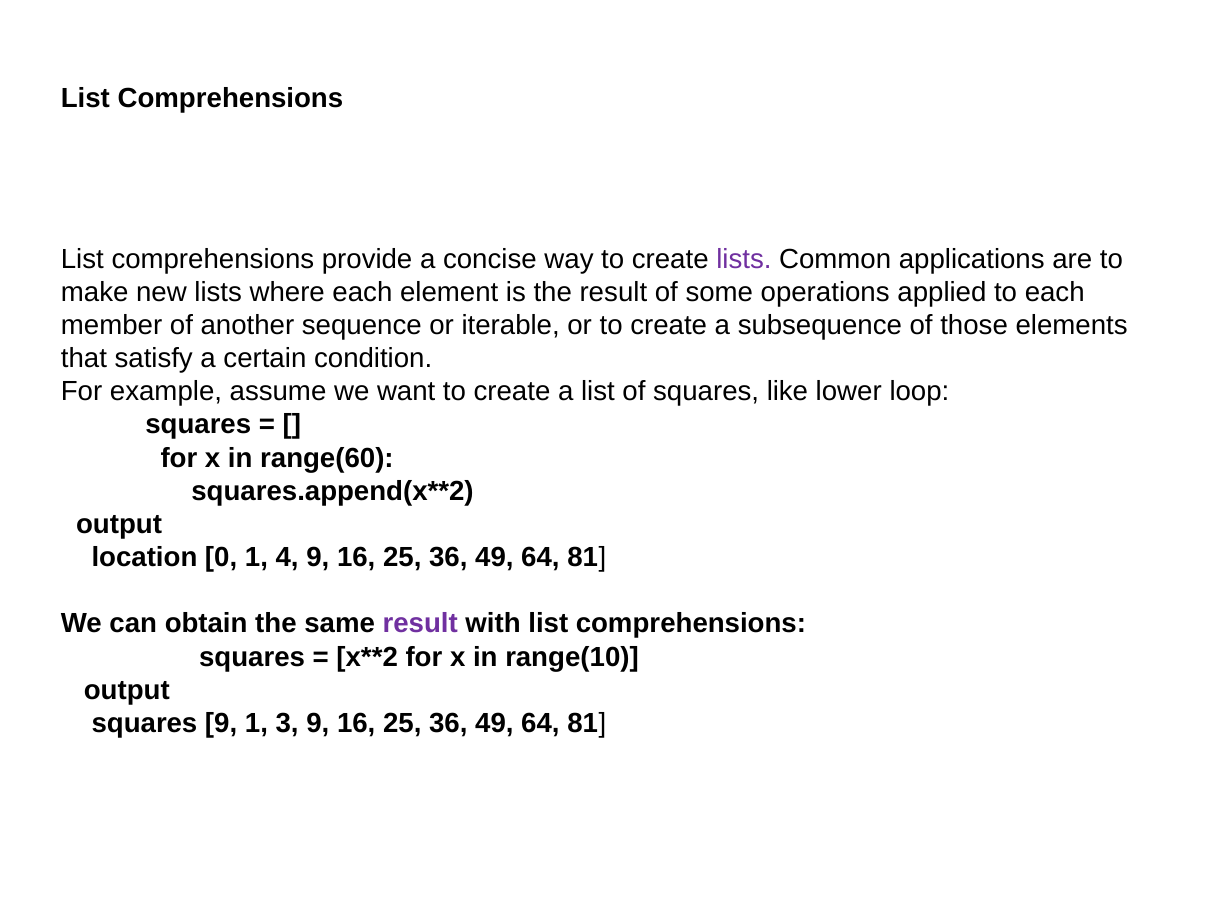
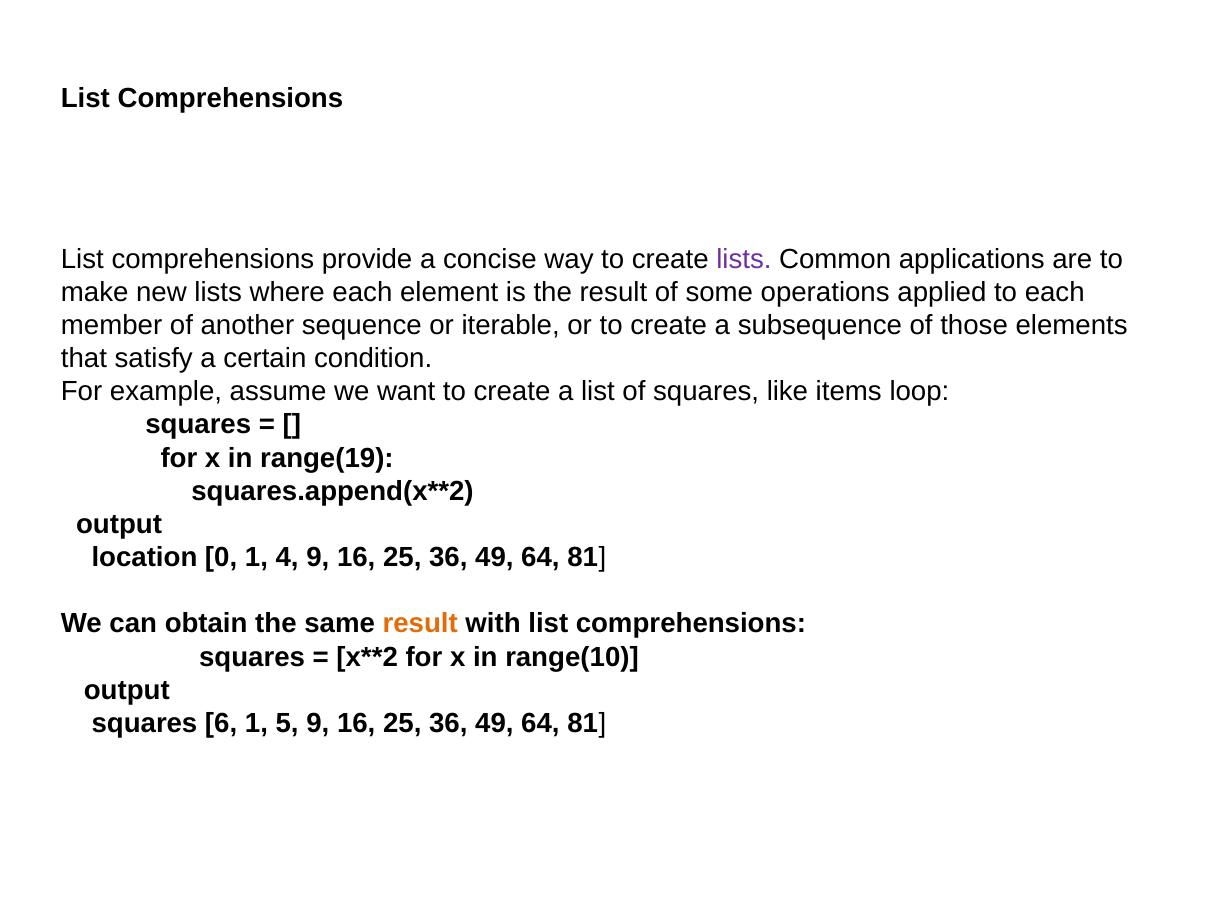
lower: lower -> items
range(60: range(60 -> range(19
result at (420, 624) colour: purple -> orange
squares 9: 9 -> 6
3: 3 -> 5
